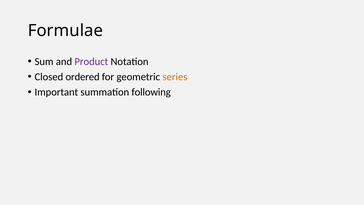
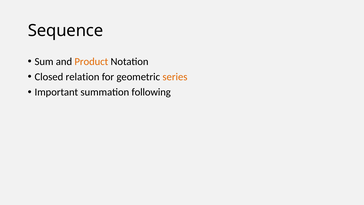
Formulae: Formulae -> Sequence
Product colour: purple -> orange
ordered: ordered -> relation
